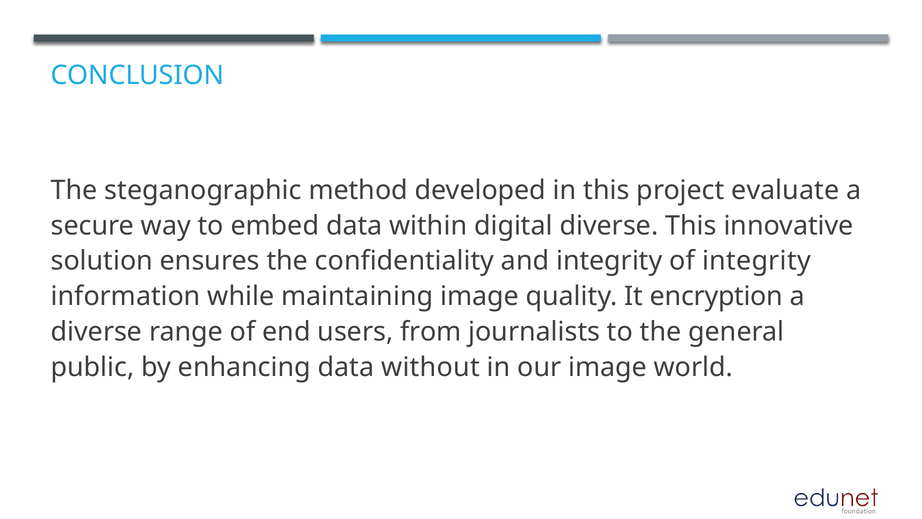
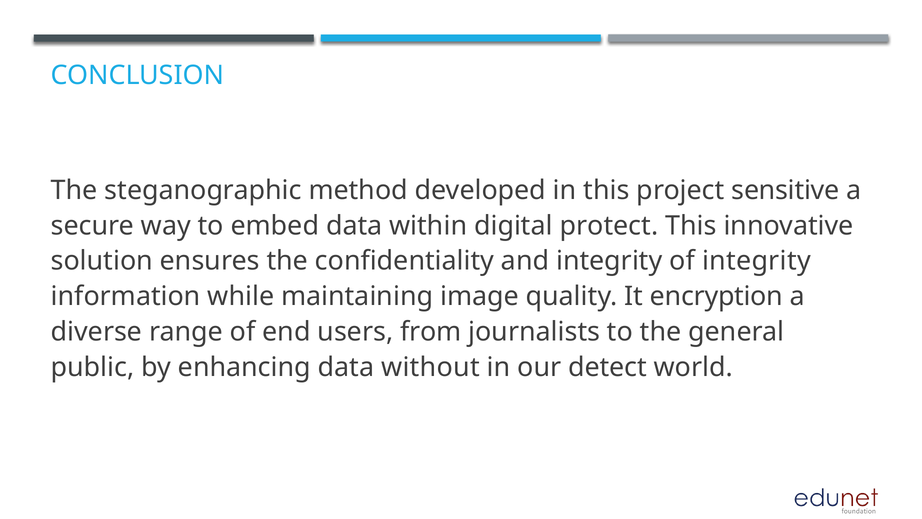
evaluate: evaluate -> sensitive
digital diverse: diverse -> protect
our image: image -> detect
